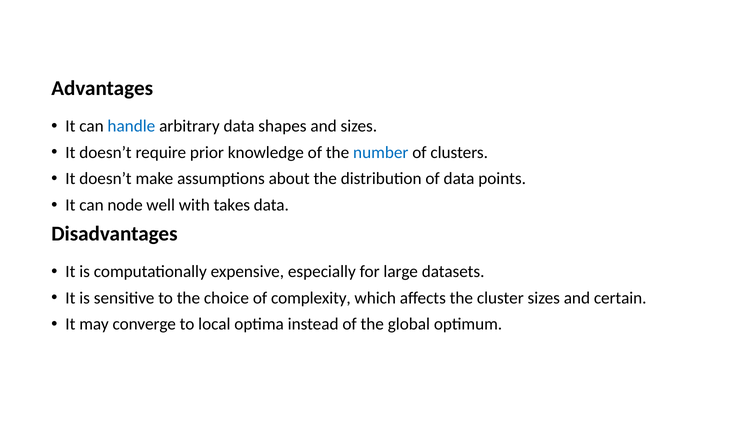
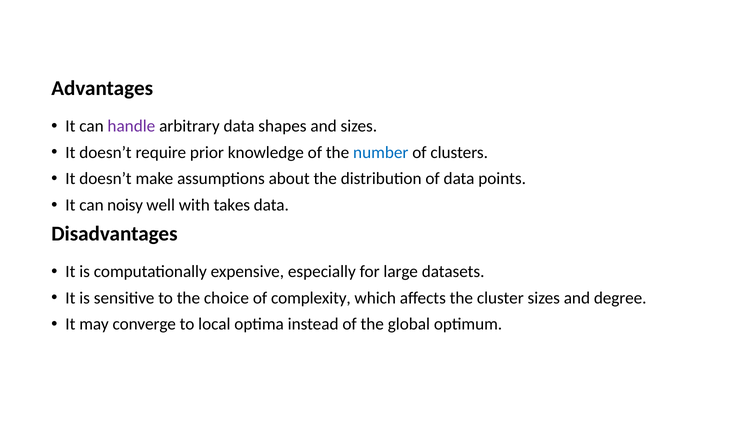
handle colour: blue -> purple
node: node -> noisy
certain: certain -> degree
